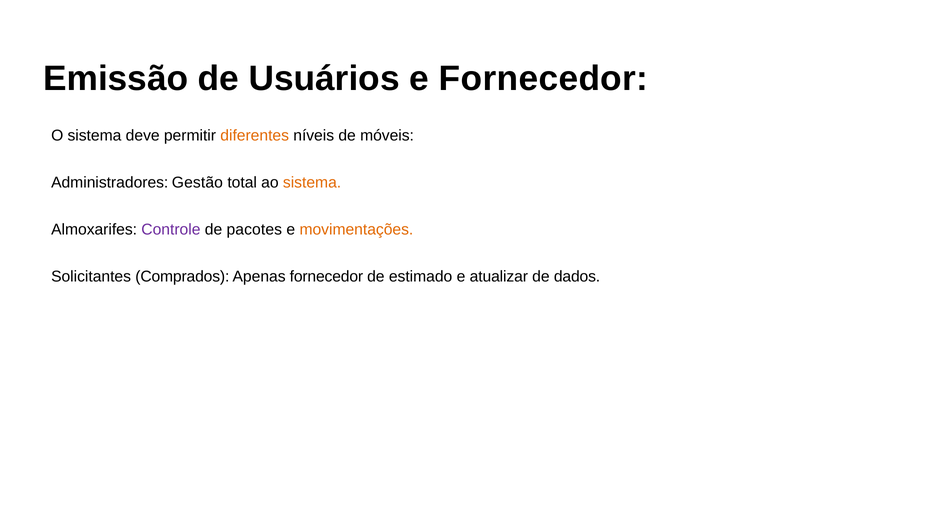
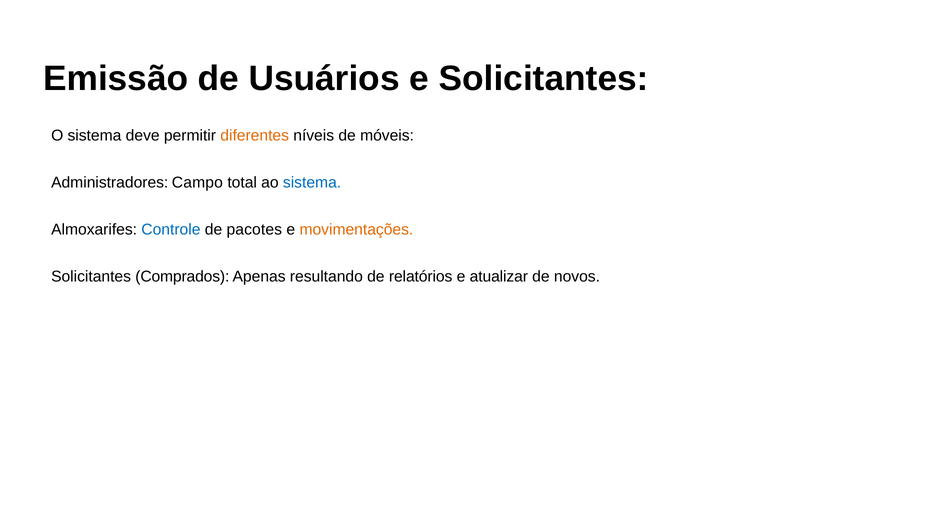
e Fornecedor: Fornecedor -> Solicitantes
Gestão: Gestão -> Campo
sistema at (312, 183) colour: orange -> blue
Controle colour: purple -> blue
Apenas fornecedor: fornecedor -> resultando
estimado: estimado -> relatórios
dados: dados -> novos
